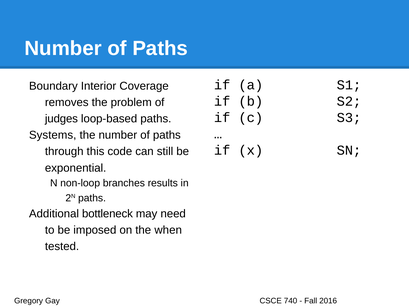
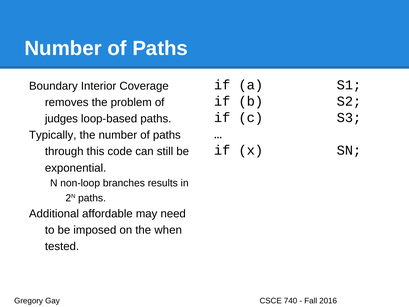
Systems: Systems -> Typically
bottleneck: bottleneck -> affordable
